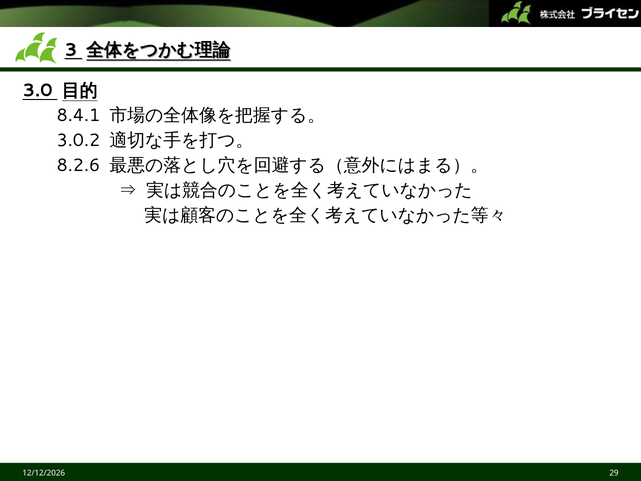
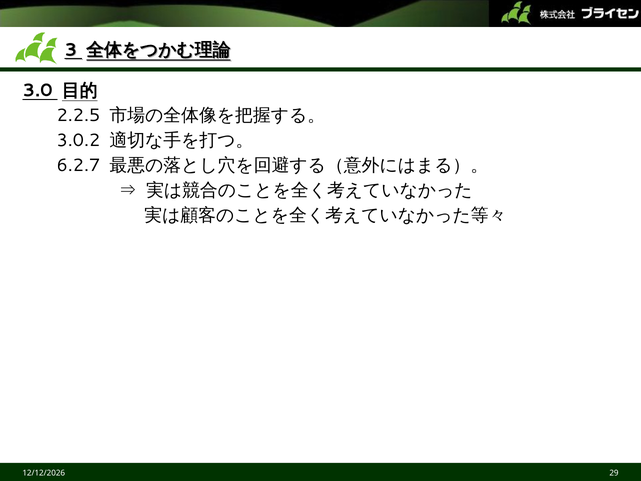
8.4.1: 8.4.1 -> 2.2.5
8.2.6: 8.2.6 -> 6.2.7
